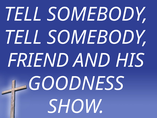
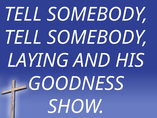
FRIEND: FRIEND -> LAYING
